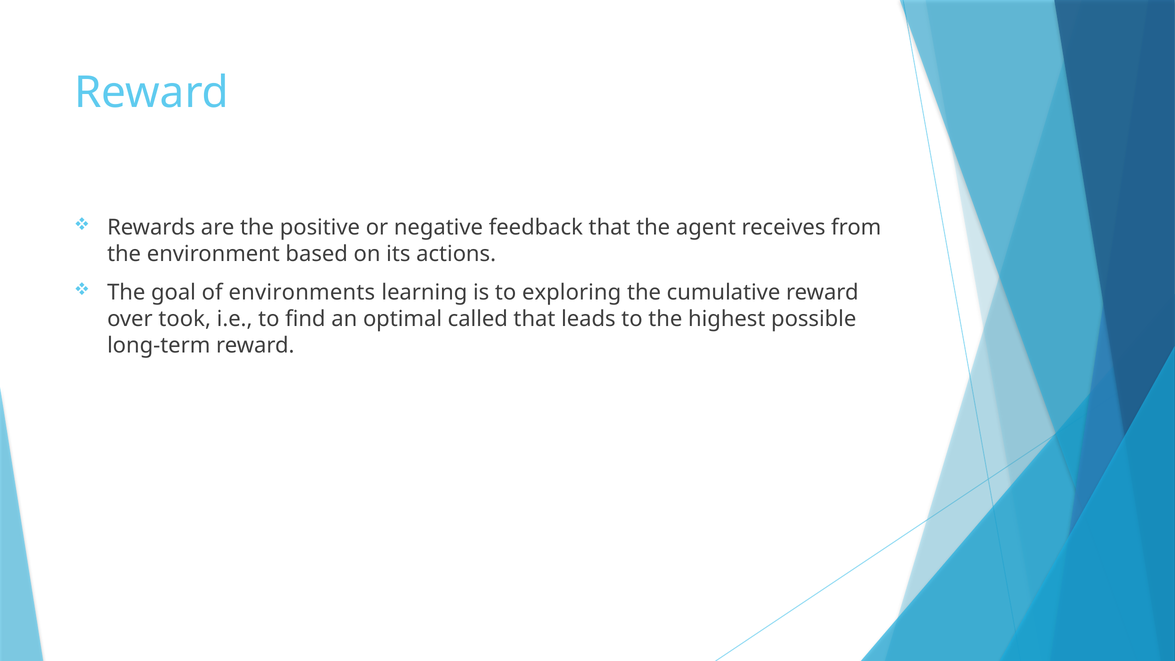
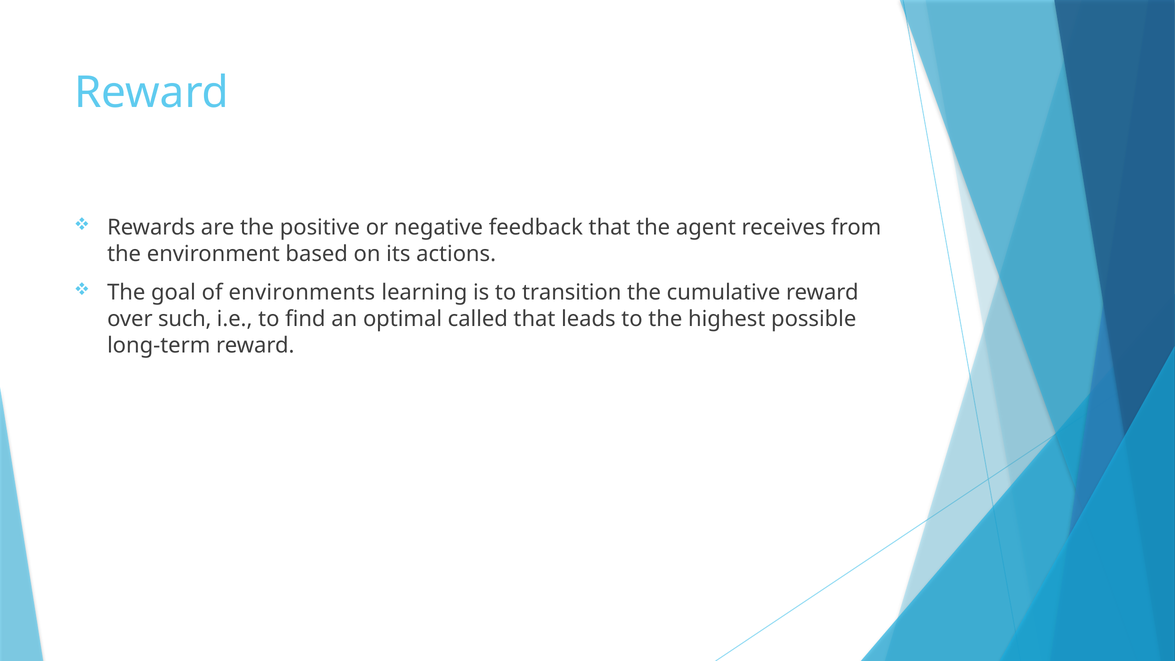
exploring: exploring -> transition
took: took -> such
